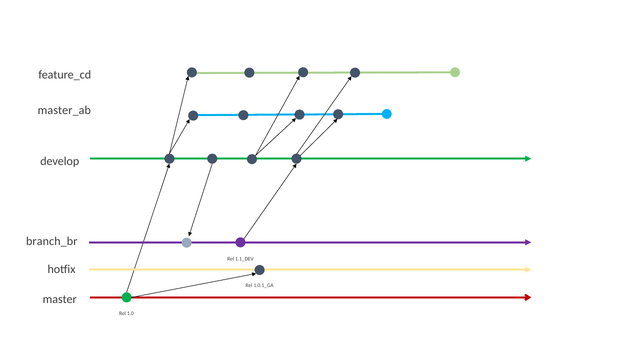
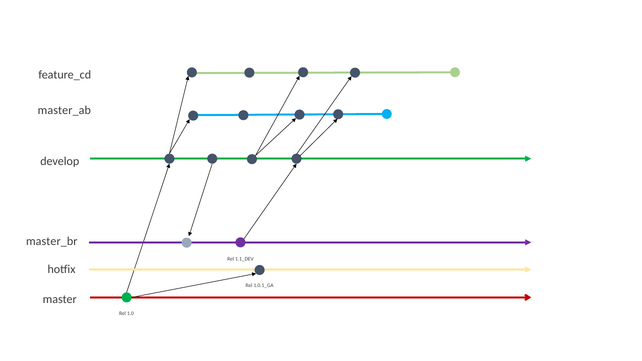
branch_br: branch_br -> master_br
